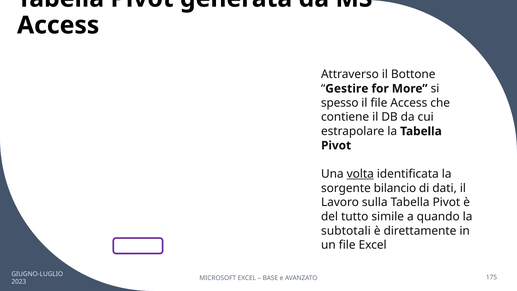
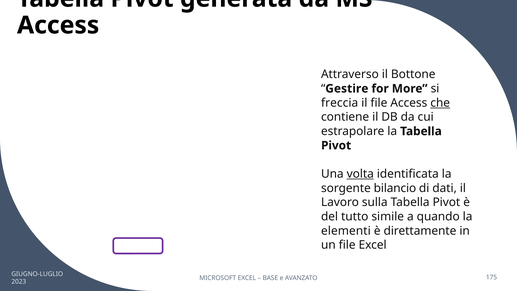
spesso: spesso -> freccia
che underline: none -> present
subtotali: subtotali -> elementi
